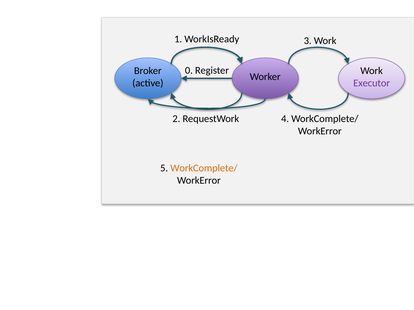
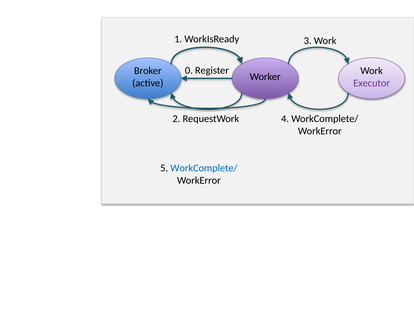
WorkComplete/ at (204, 168) colour: orange -> blue
